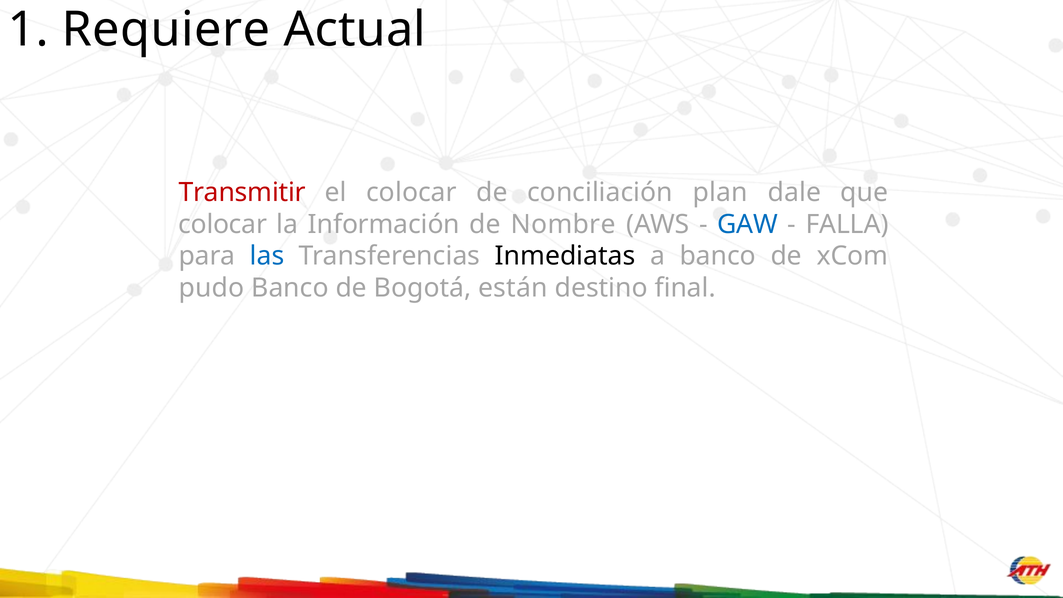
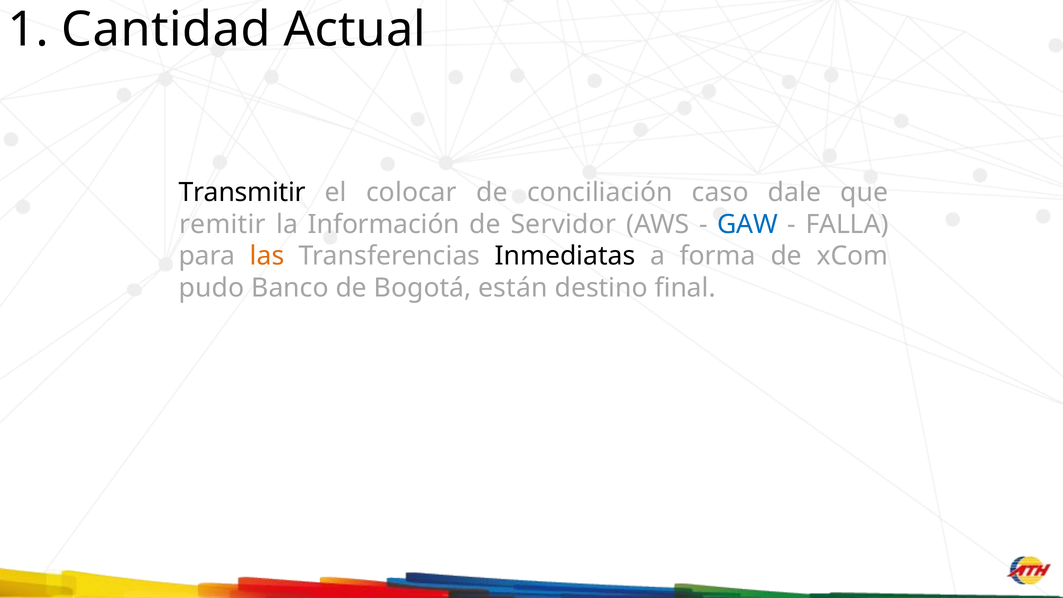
Requiere: Requiere -> Cantidad
Transmitir colour: red -> black
plan: plan -> caso
colocar at (223, 224): colocar -> remitir
Nombre: Nombre -> Servidor
las colour: blue -> orange
a banco: banco -> forma
